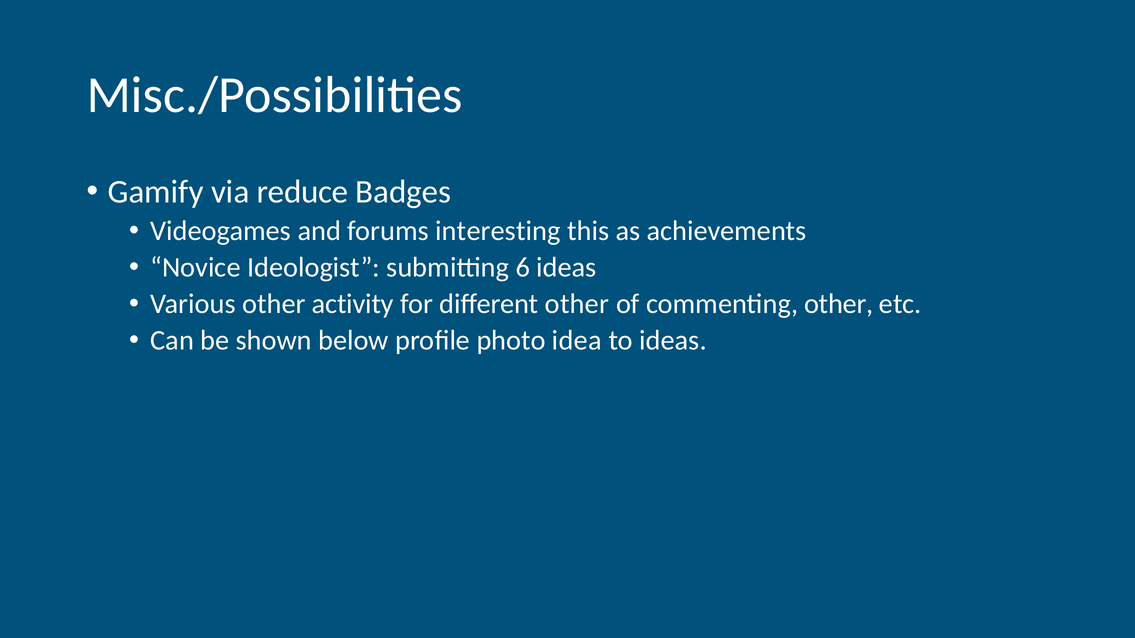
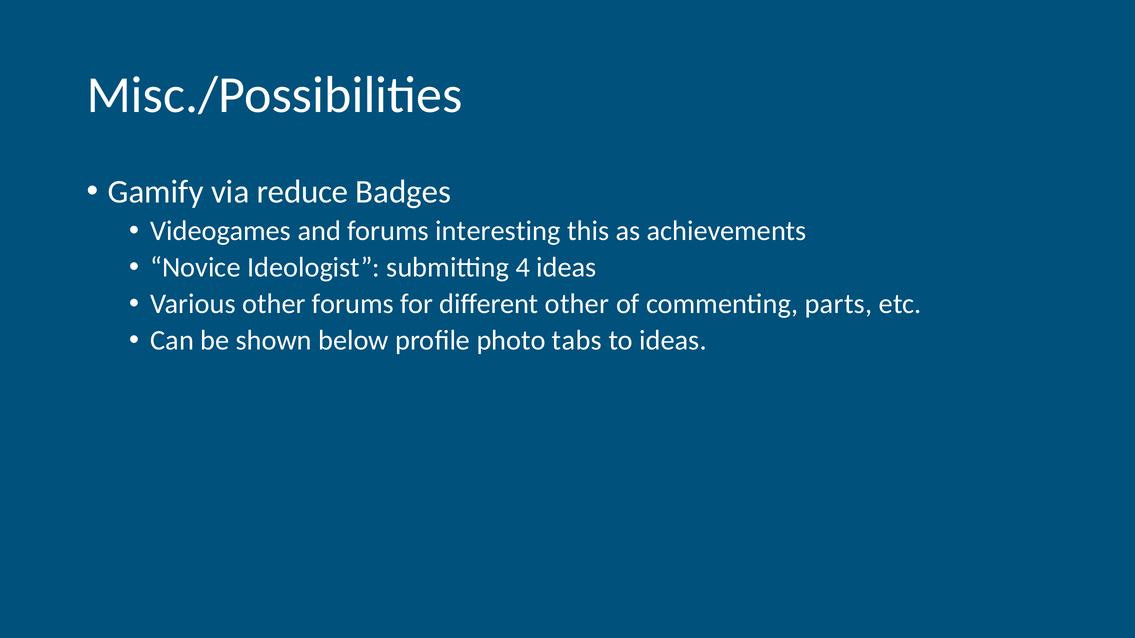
6: 6 -> 4
other activity: activity -> forums
commenting other: other -> parts
idea: idea -> tabs
